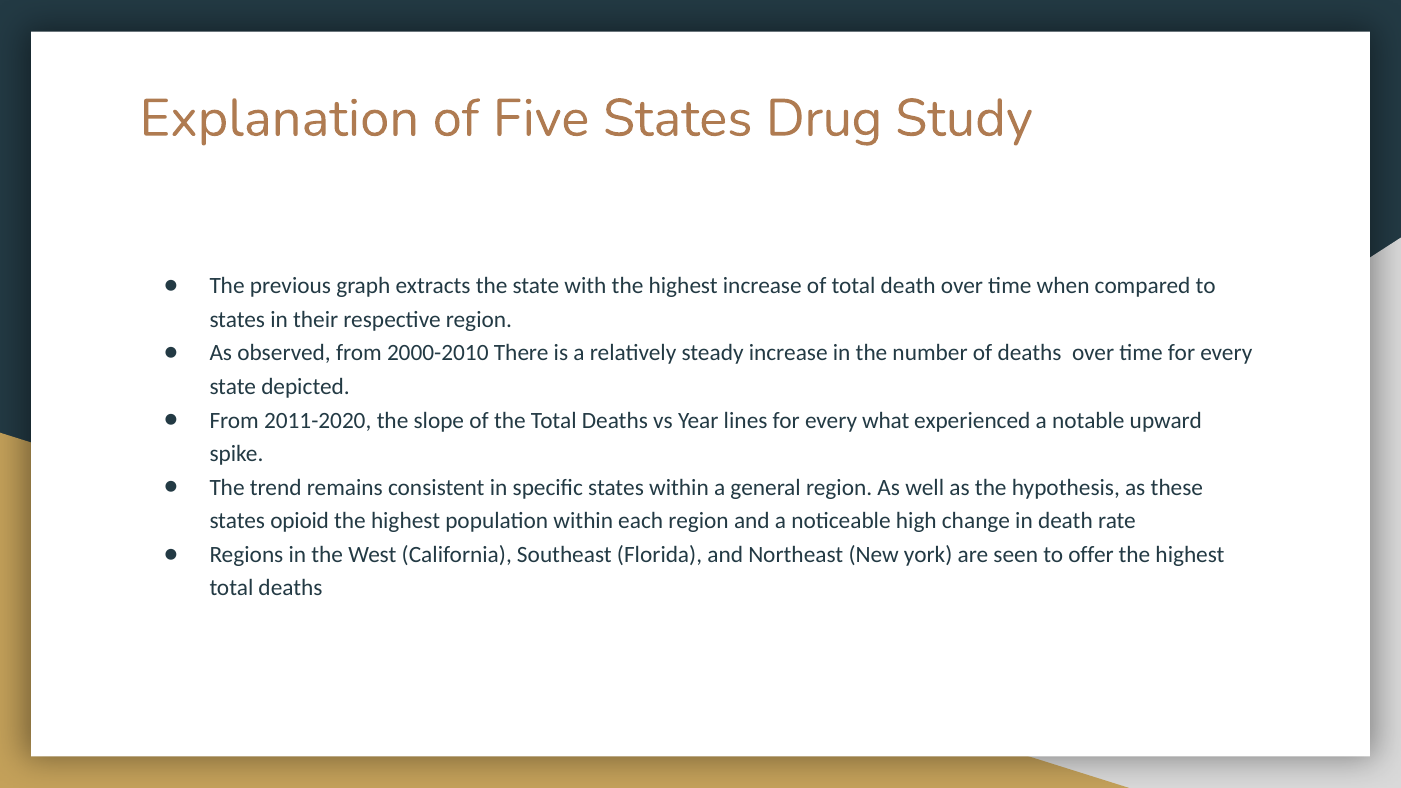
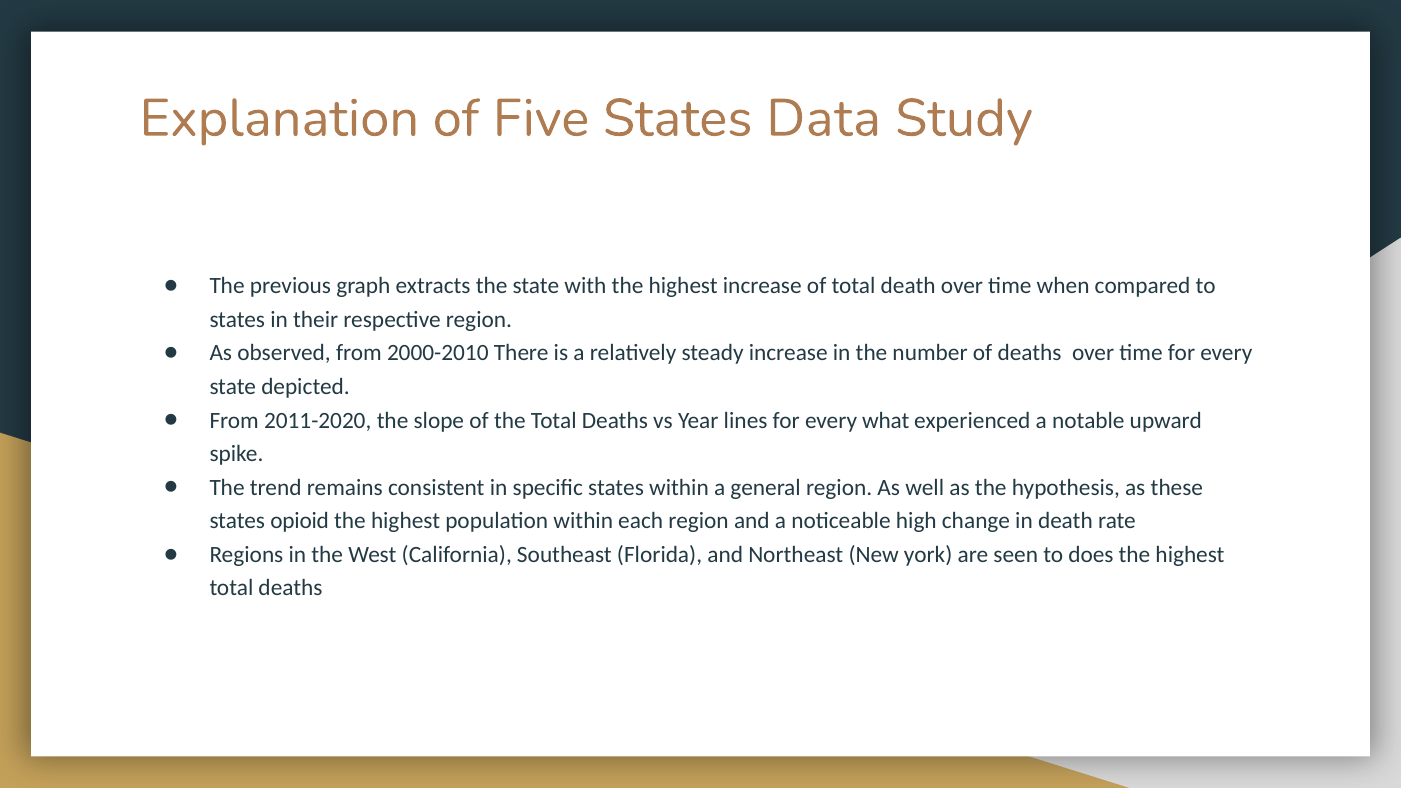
Drug: Drug -> Data
offer: offer -> does
